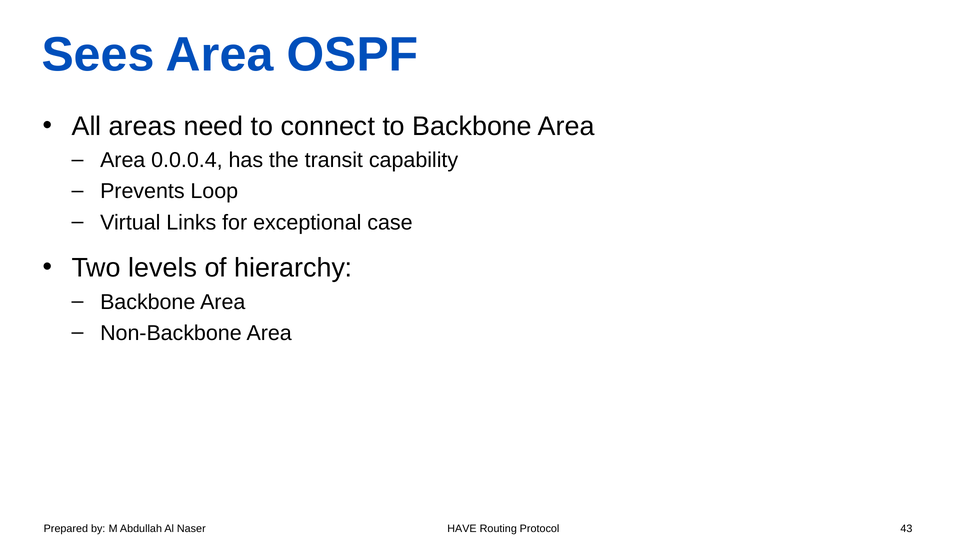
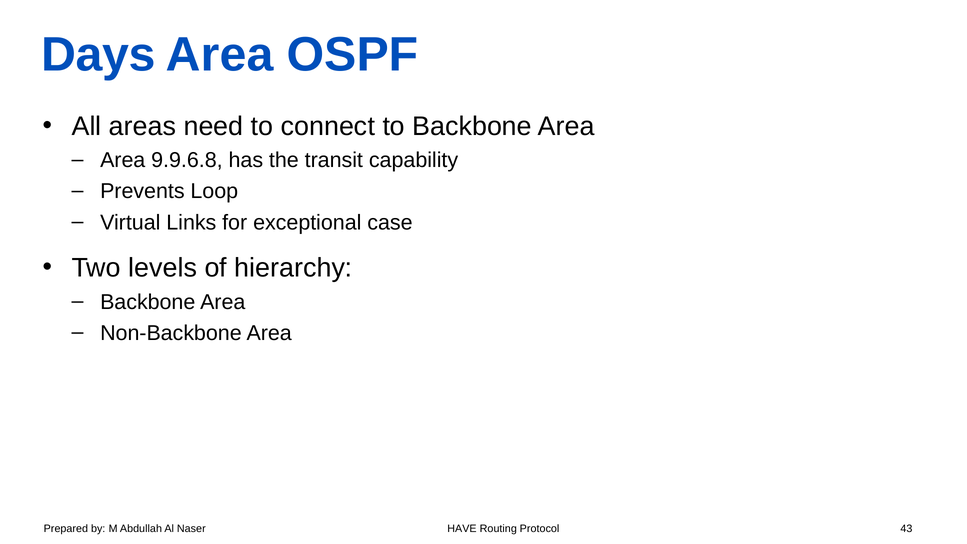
Sees: Sees -> Days
0.0.0.4: 0.0.0.4 -> 9.9.6.8
